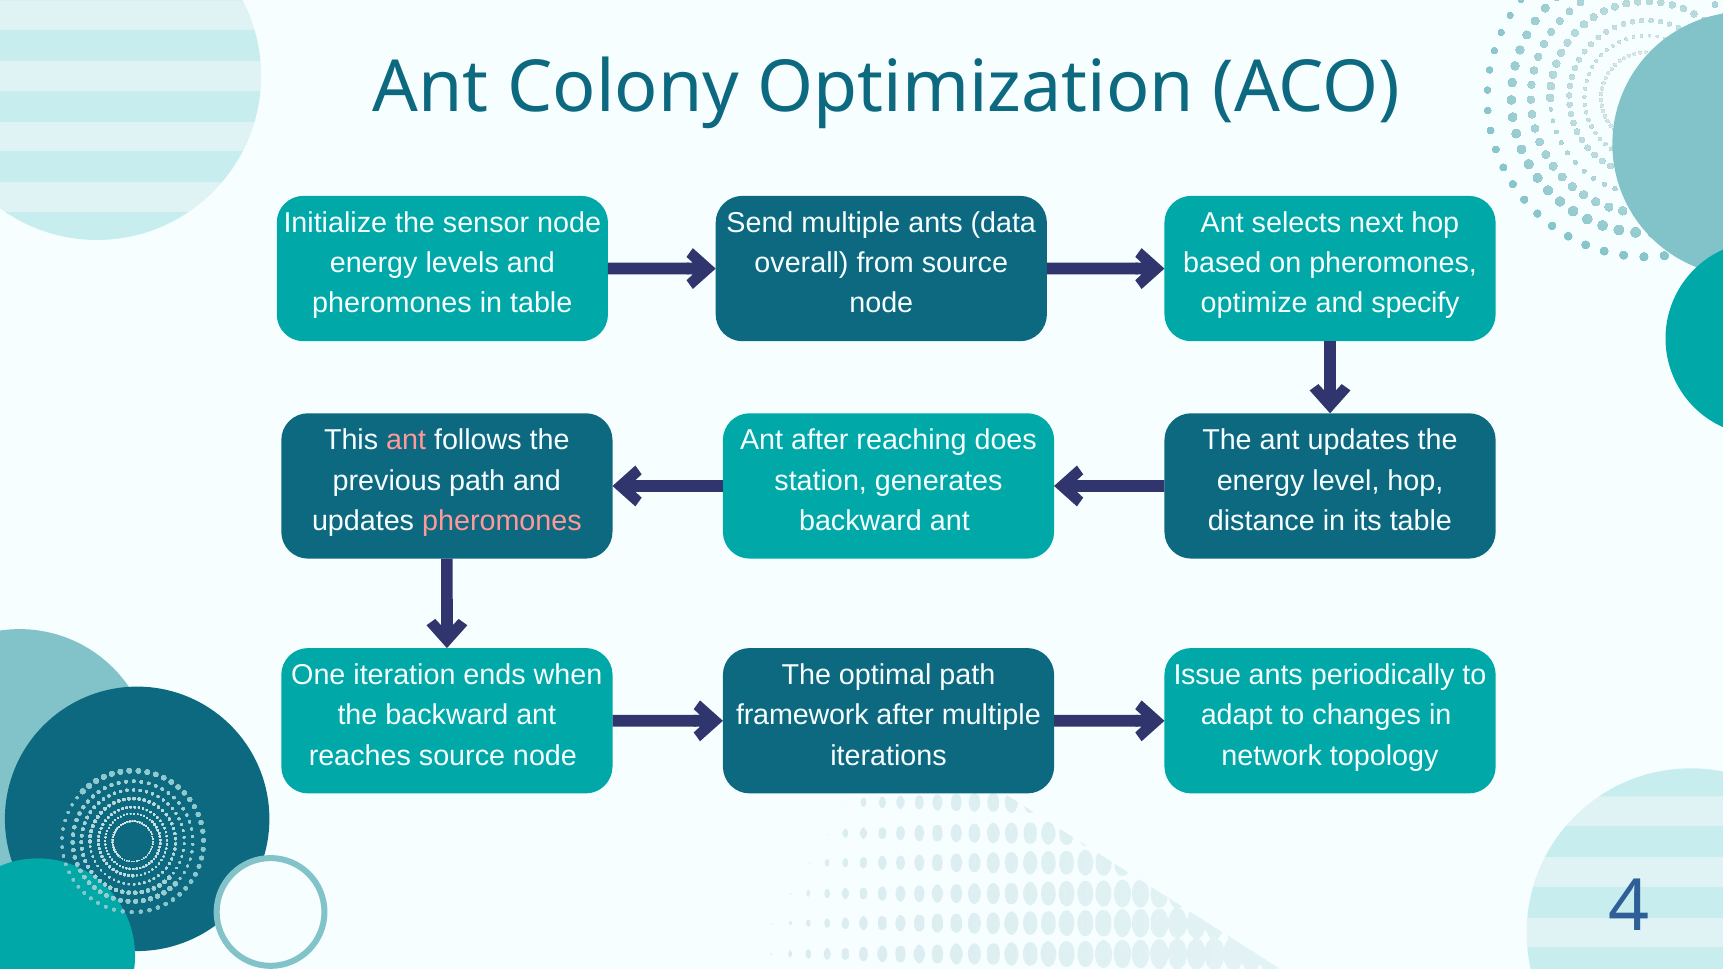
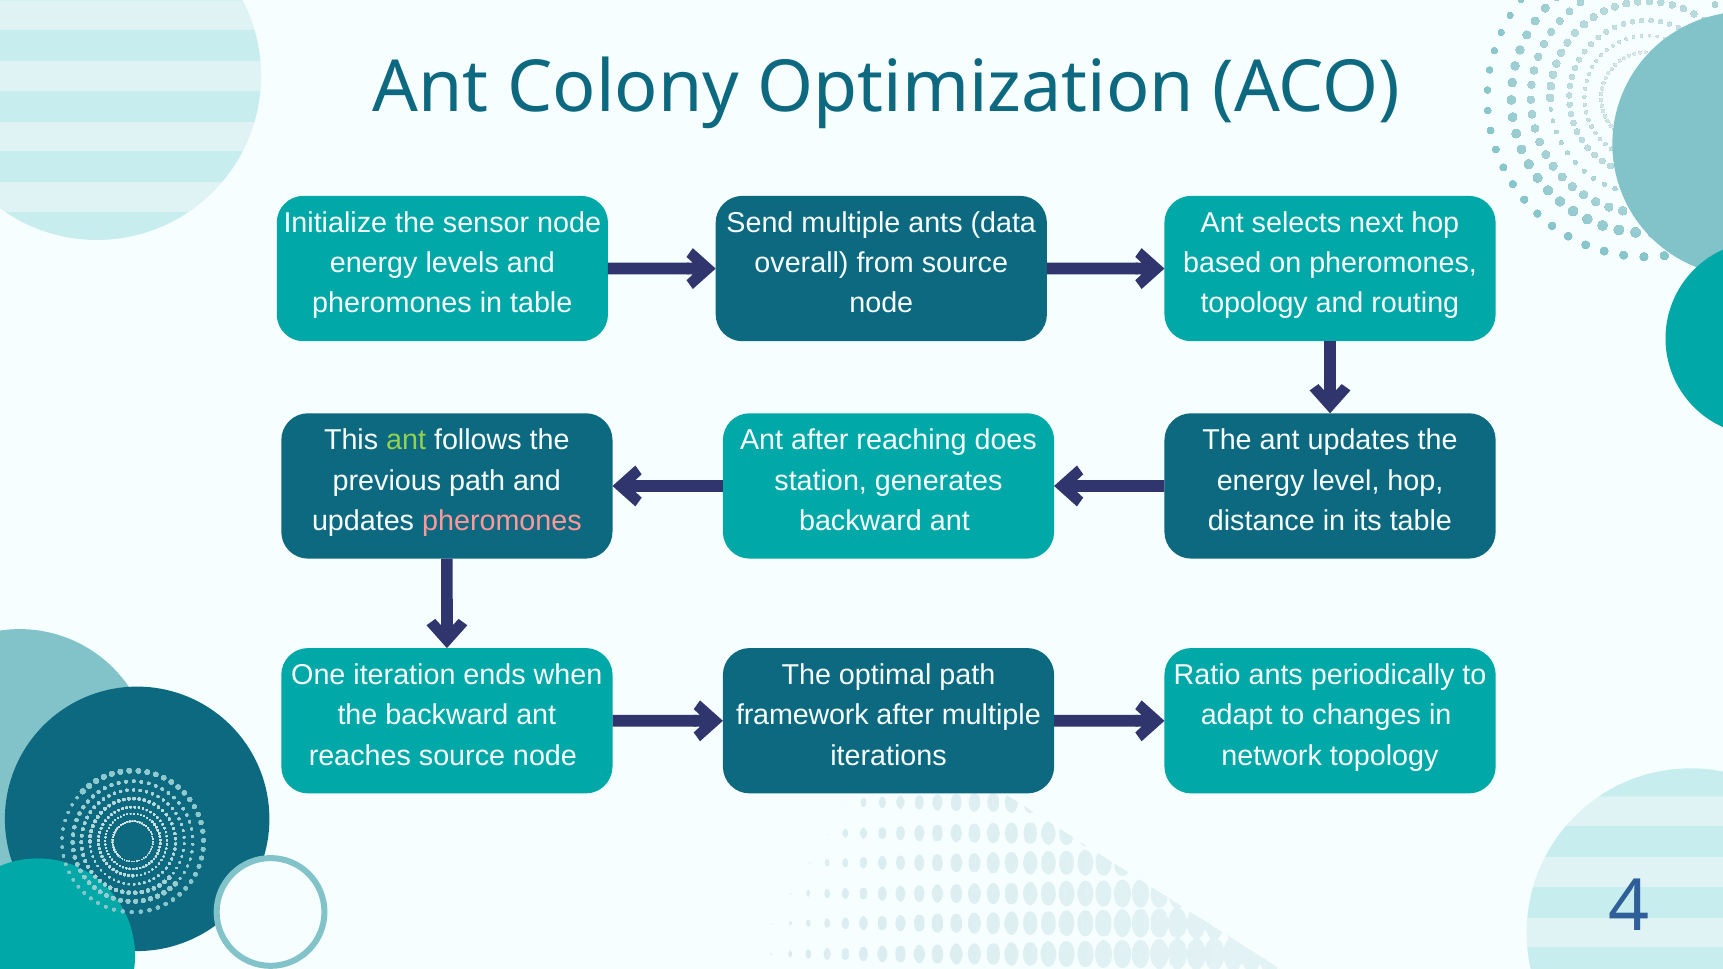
optimize at (1254, 304): optimize -> topology
specify: specify -> routing
ant at (406, 440) colour: pink -> light green
Issue: Issue -> Ratio
